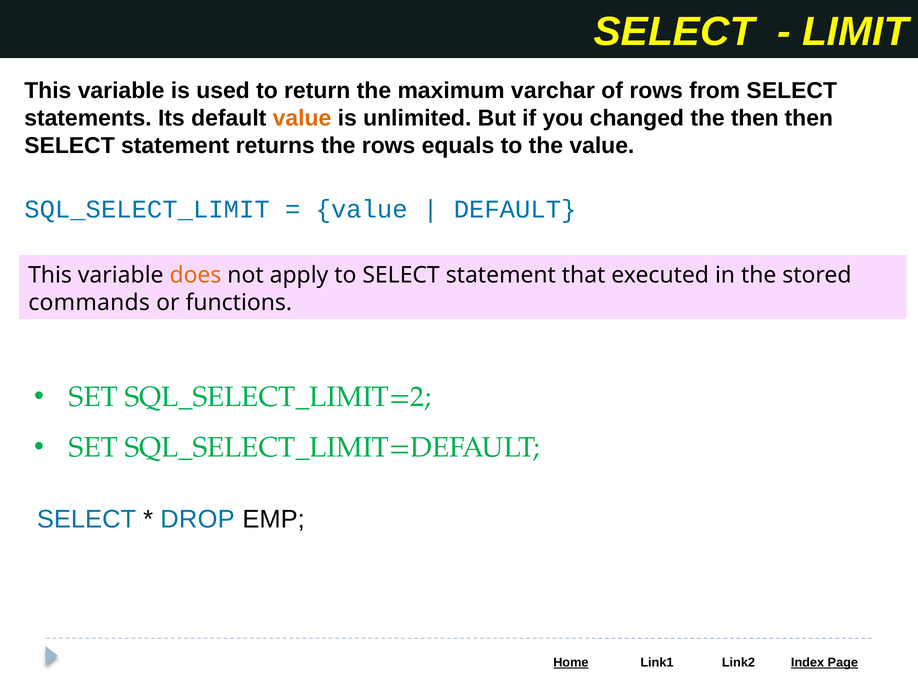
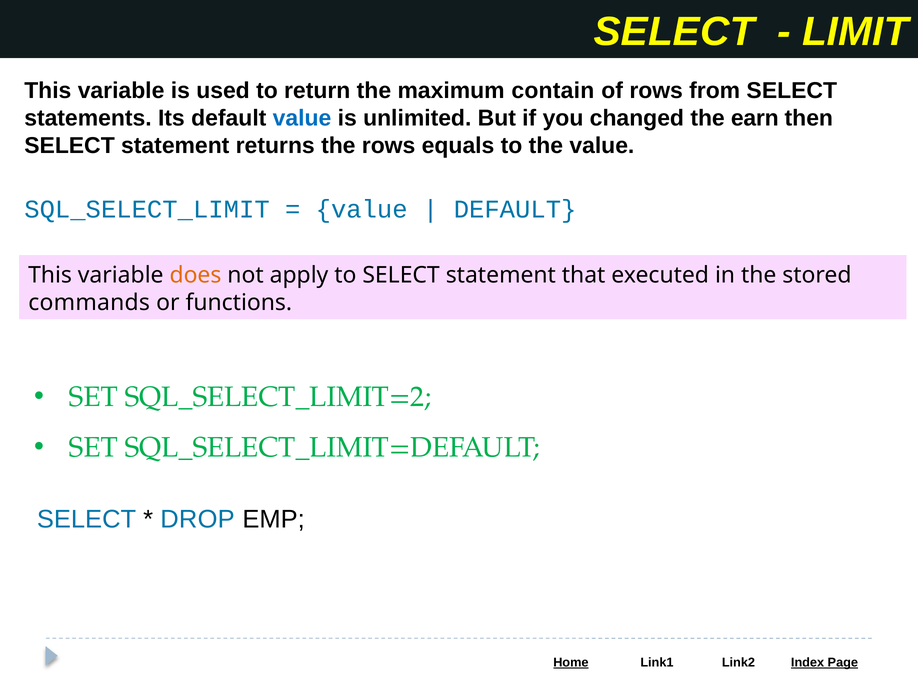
varchar: varchar -> contain
value at (302, 118) colour: orange -> blue
the then: then -> earn
